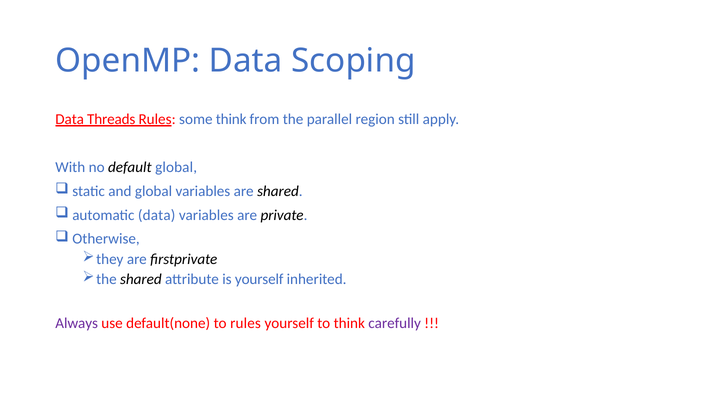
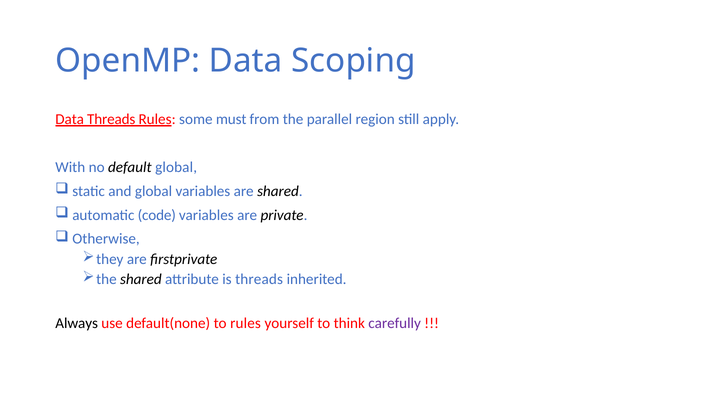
some think: think -> must
automatic data: data -> code
is yourself: yourself -> threads
Always colour: purple -> black
